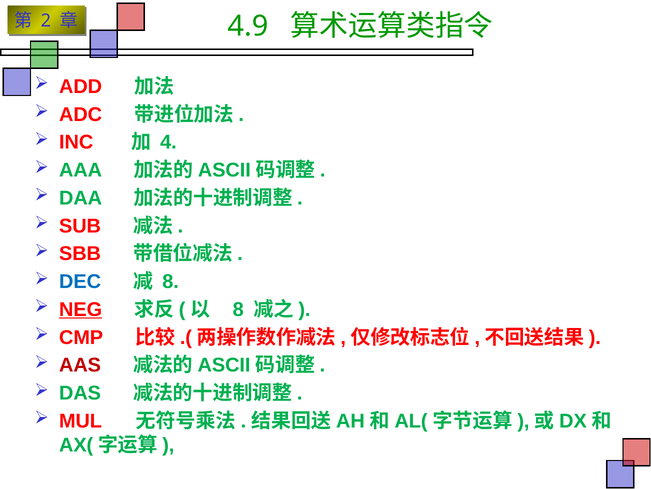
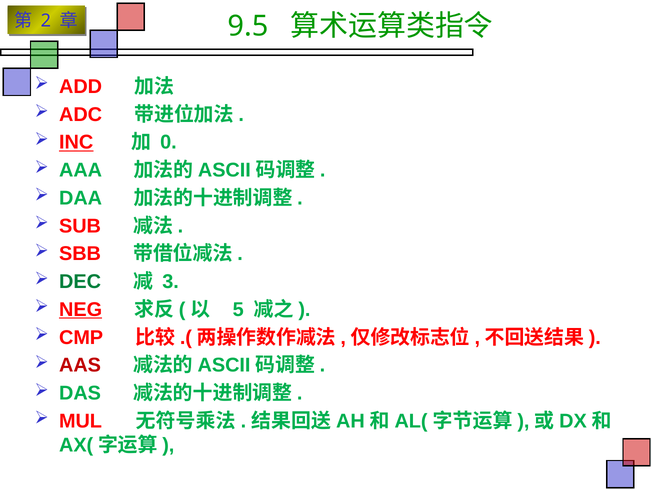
4.9: 4.9 -> 9.5
INC underline: none -> present
4: 4 -> 0
DEC colour: blue -> green
8 at (171, 281): 8 -> 3
8 at (238, 309): 8 -> 5
